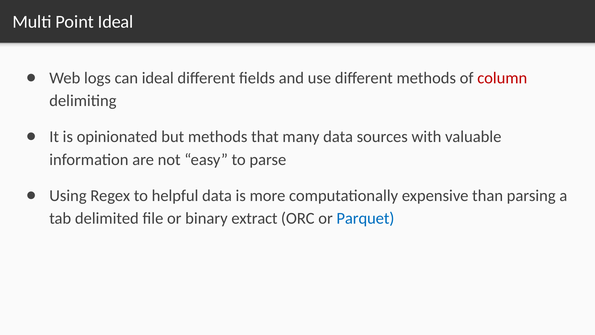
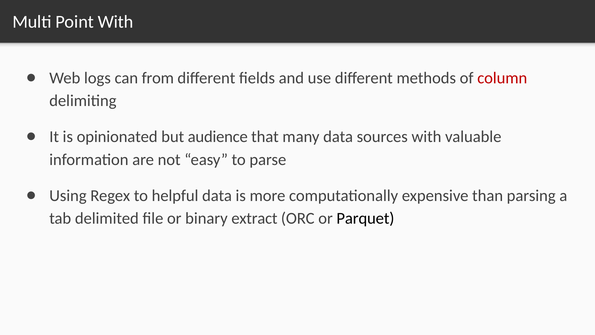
Point Ideal: Ideal -> With
can ideal: ideal -> from
but methods: methods -> audience
Parquet colour: blue -> black
